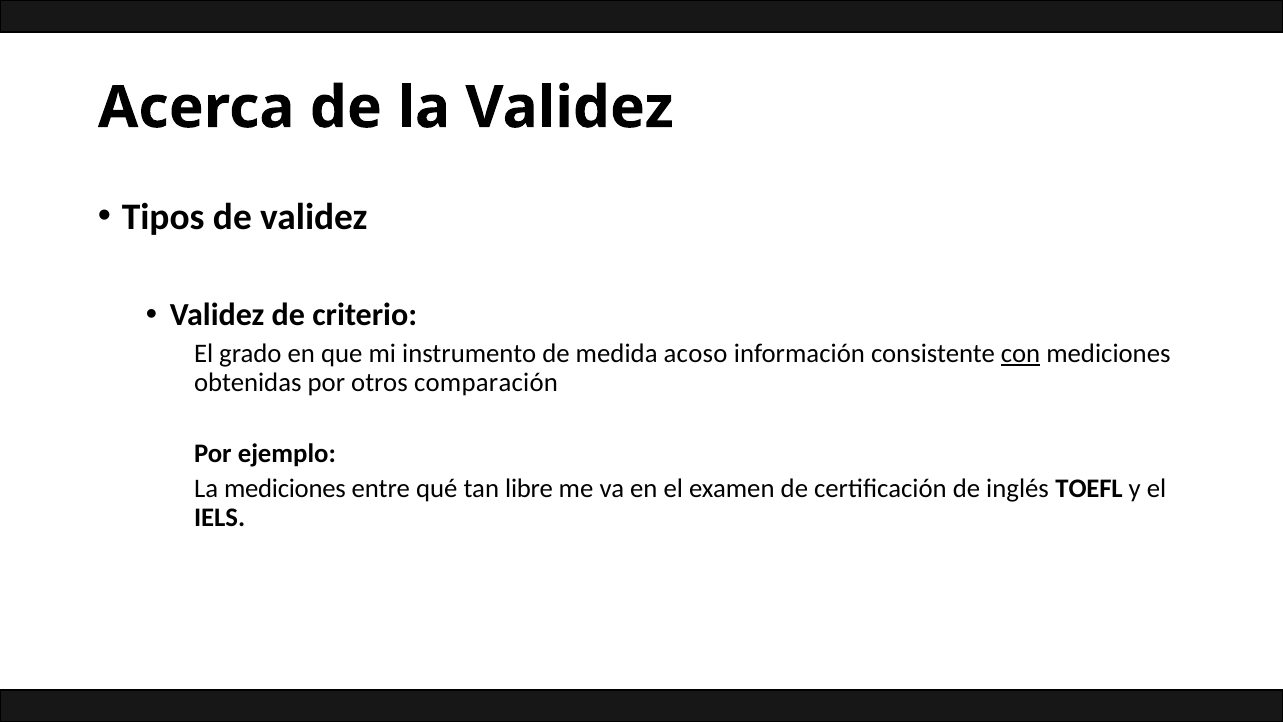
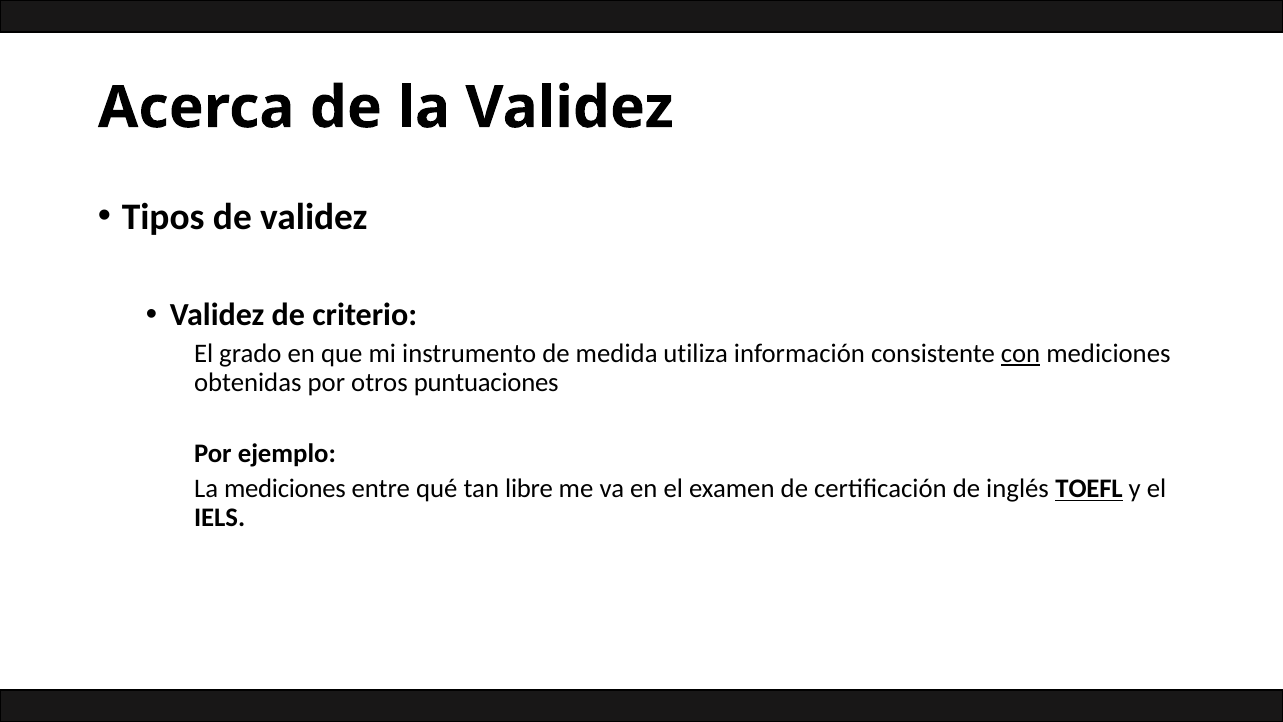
acoso: acoso -> utiliza
comparación: comparación -> puntuaciones
TOEFL underline: none -> present
